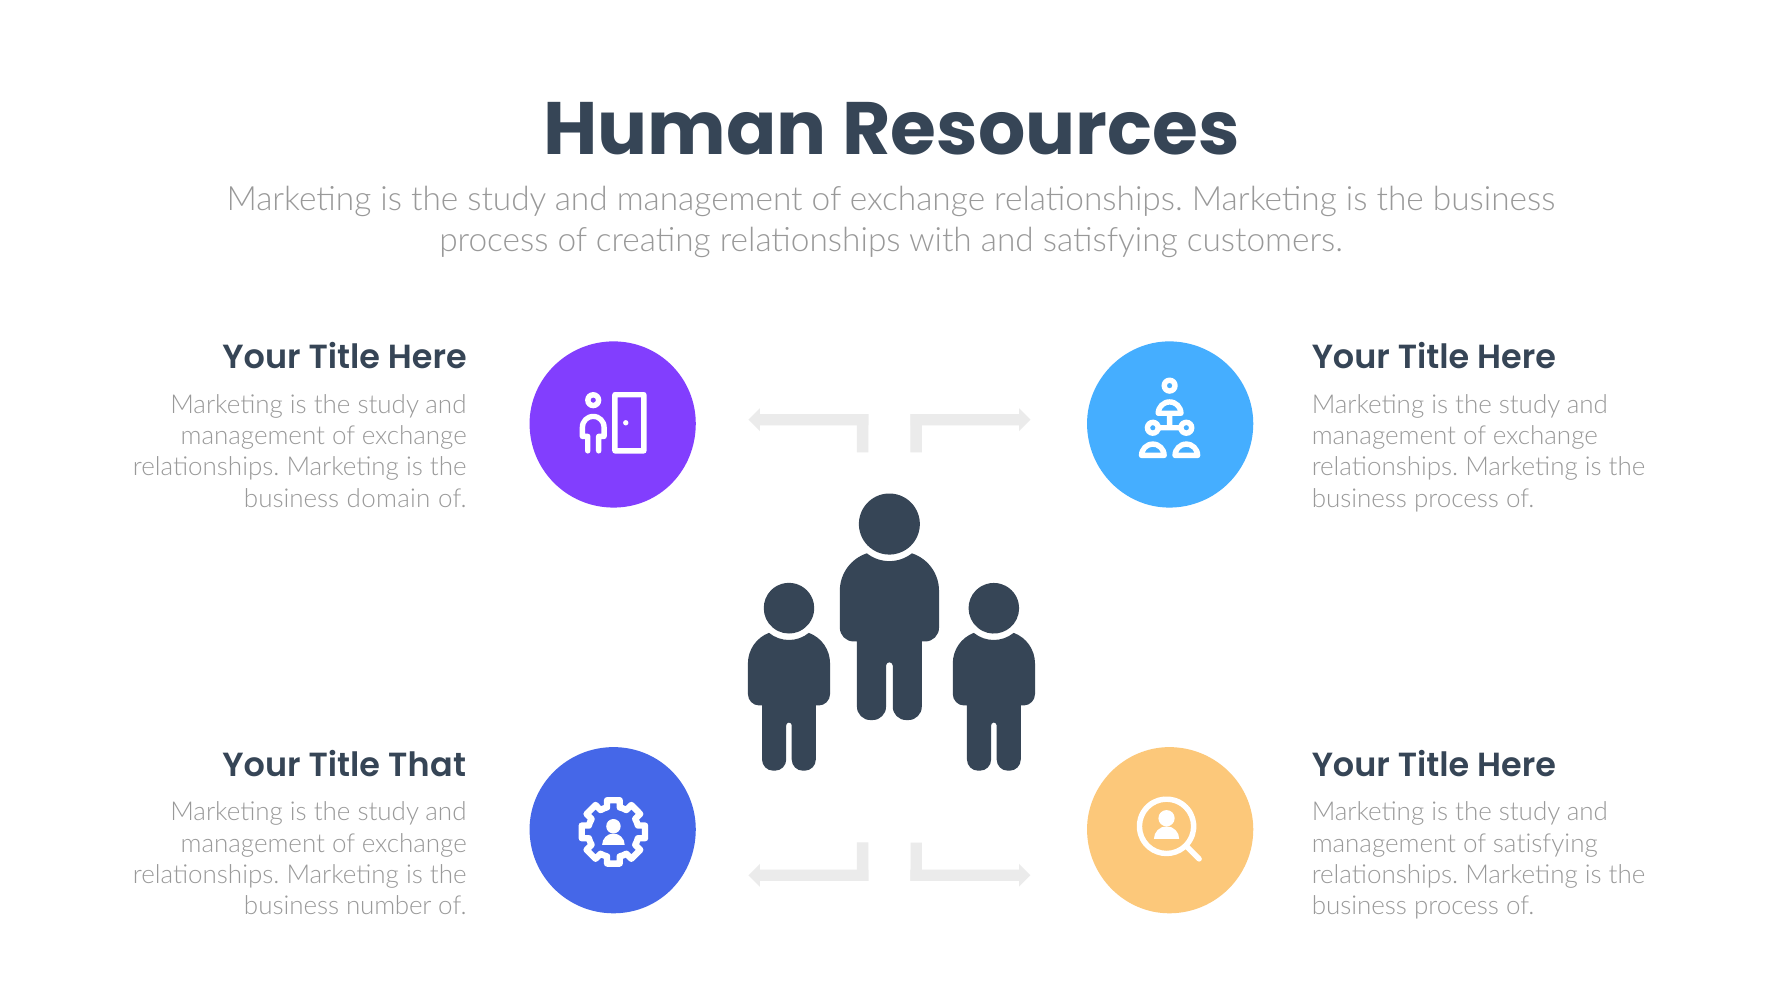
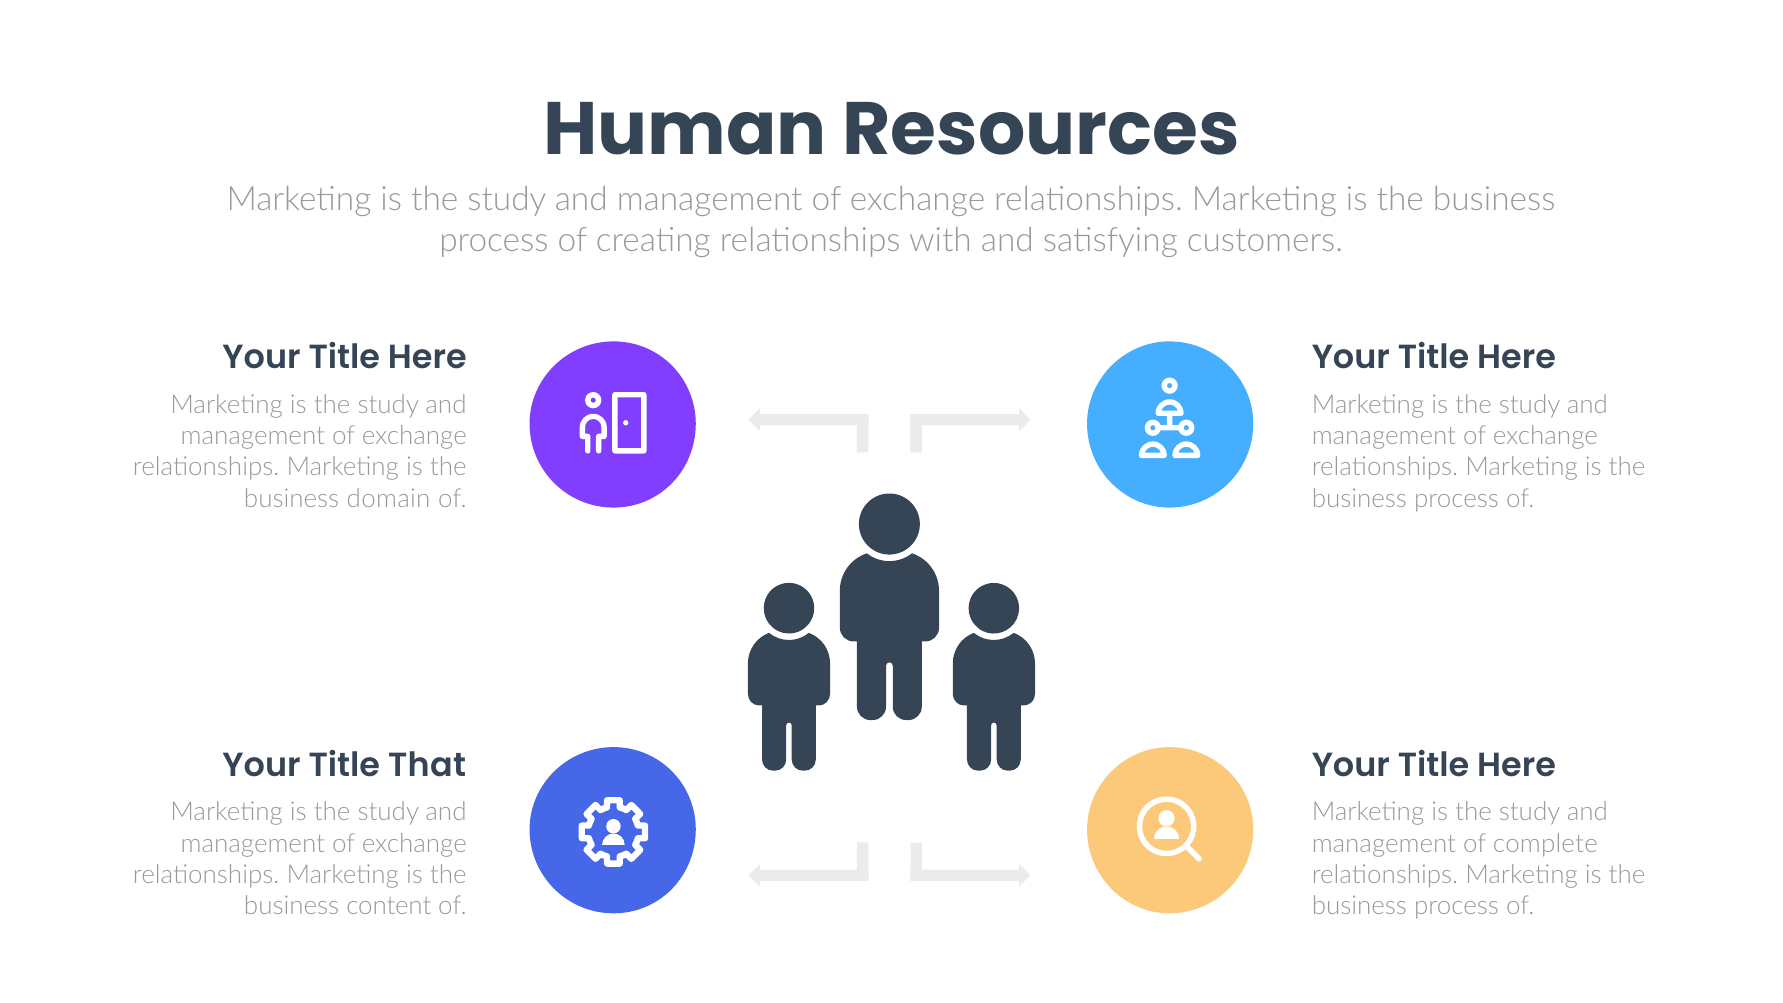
of satisfying: satisfying -> complete
number: number -> content
